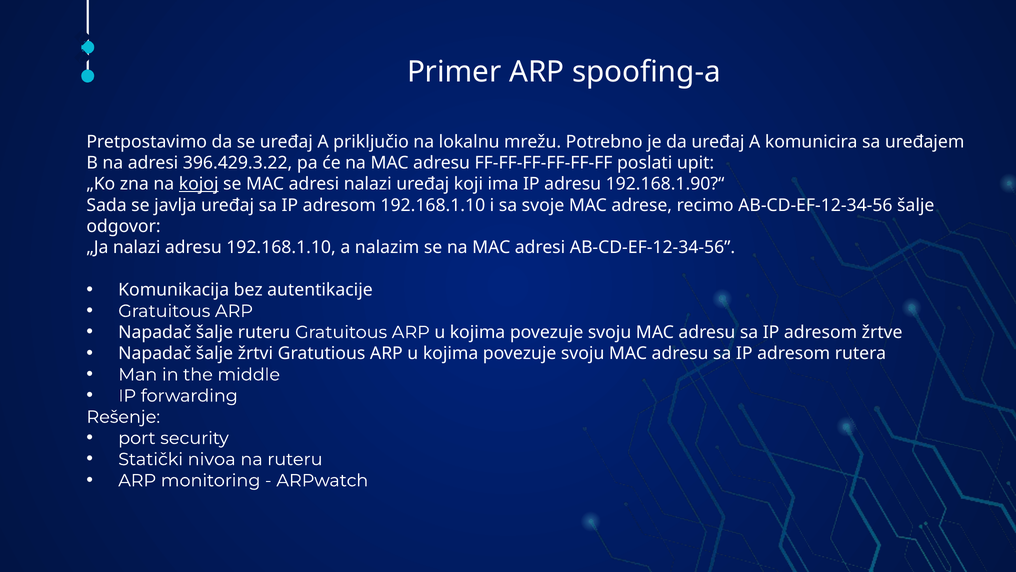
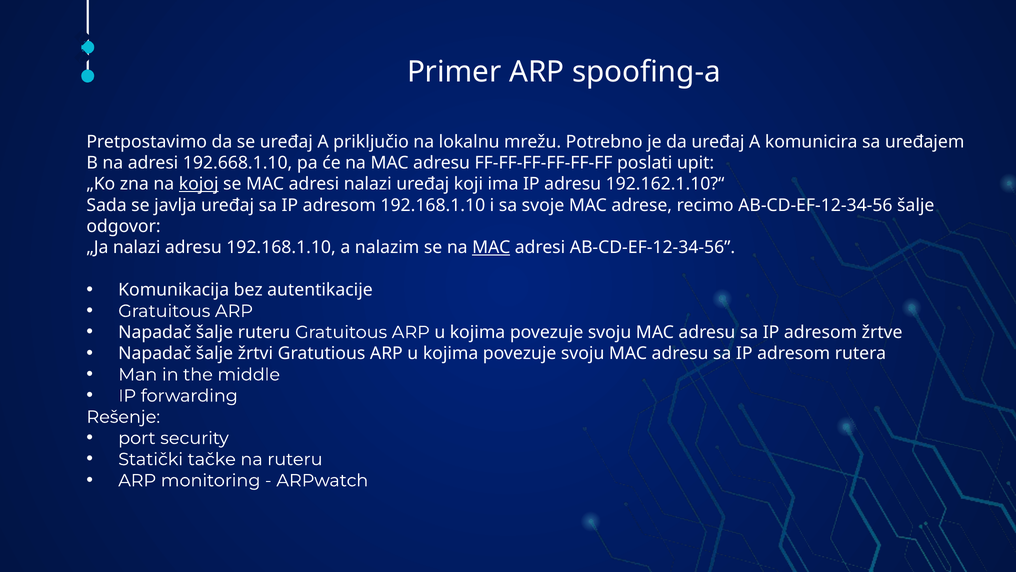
396.429.3.22: 396.429.3.22 -> 192.668.1.10
192.168.1.90?“: 192.168.1.90?“ -> 192.162.1.10?“
MAC at (491, 247) underline: none -> present
nivoa: nivoa -> tačke
